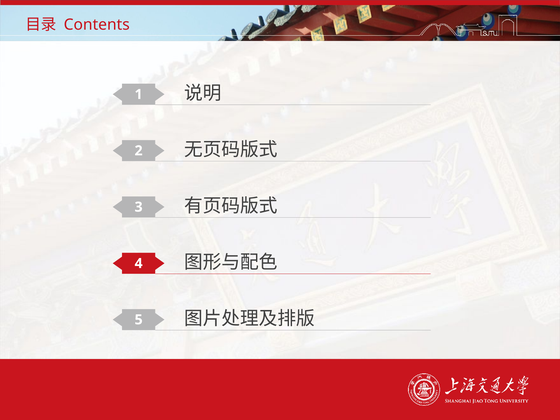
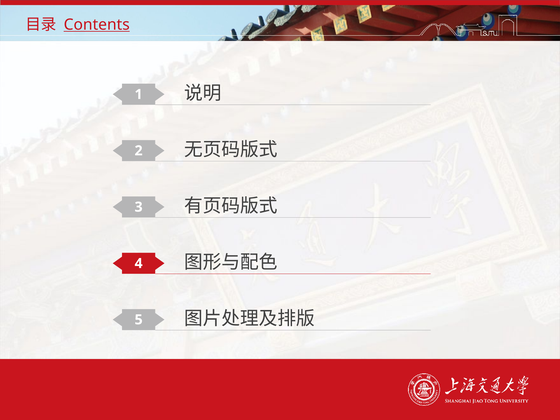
Contents underline: none -> present
